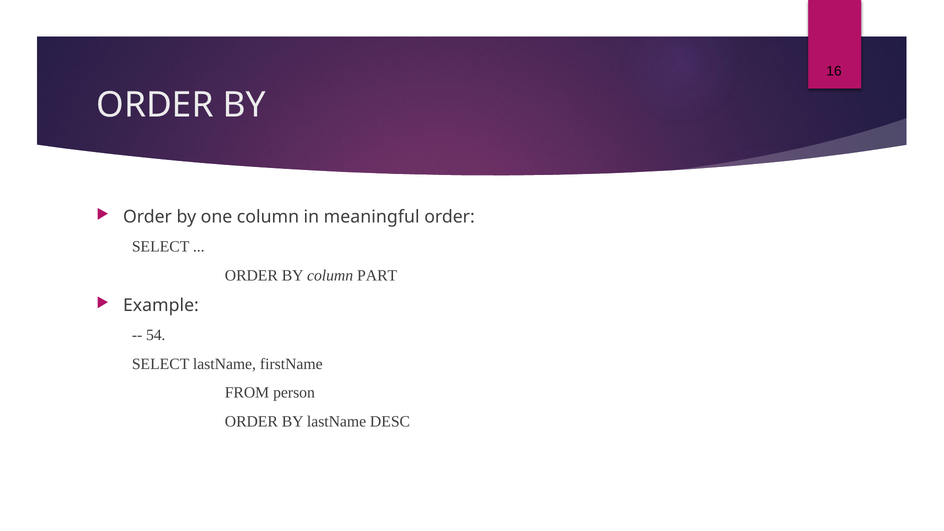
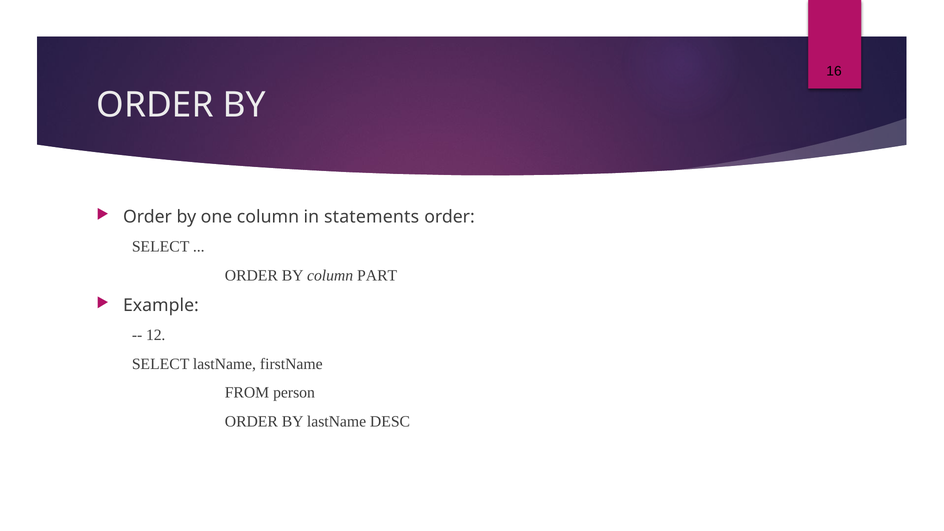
meaningful: meaningful -> statements
54: 54 -> 12
